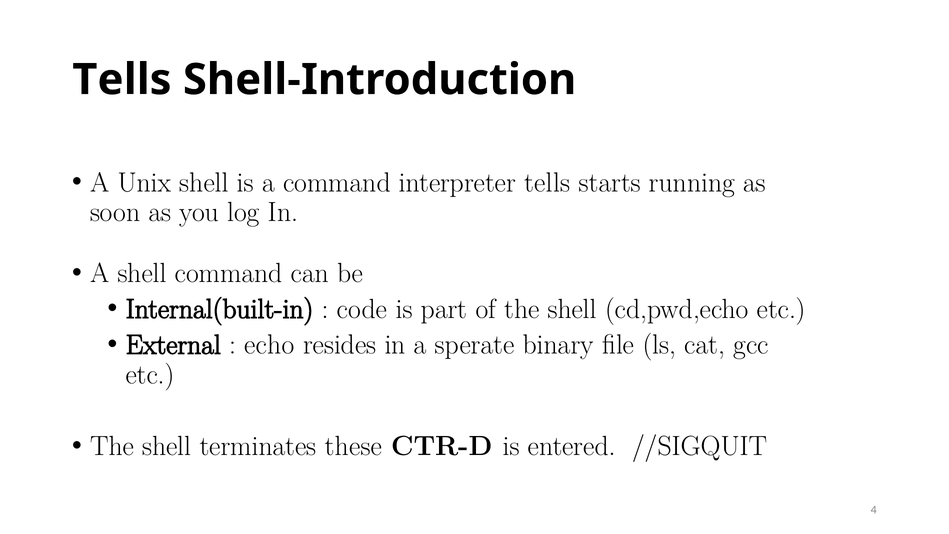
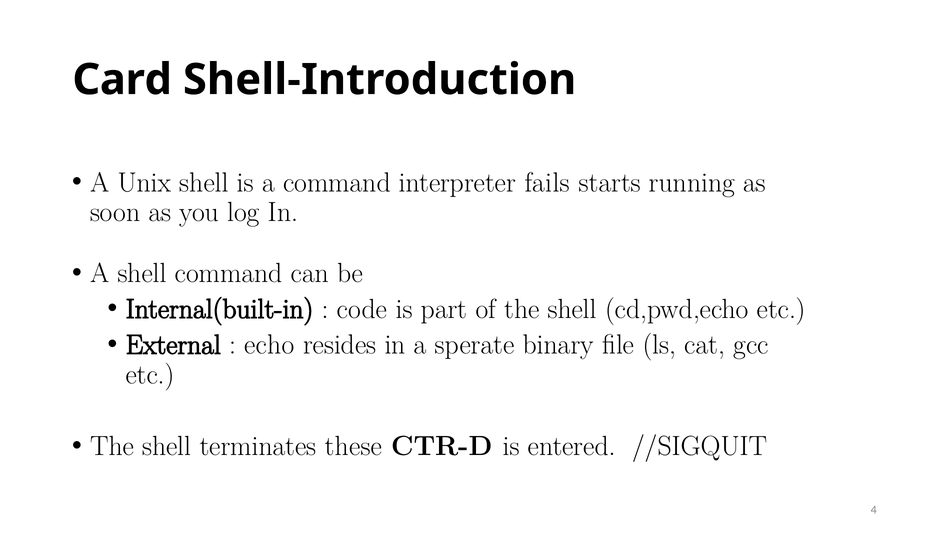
Tells at (122, 80): Tells -> Card
interpreter tells: tells -> fails
